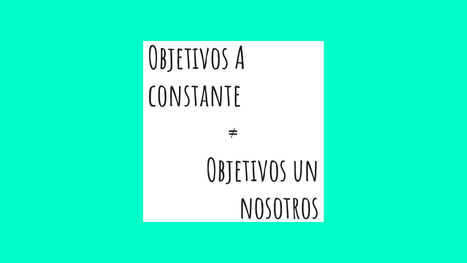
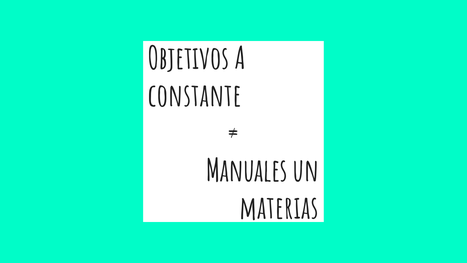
Objetivos at (247, 171): Objetivos -> Manuales
nosotros: nosotros -> materias
